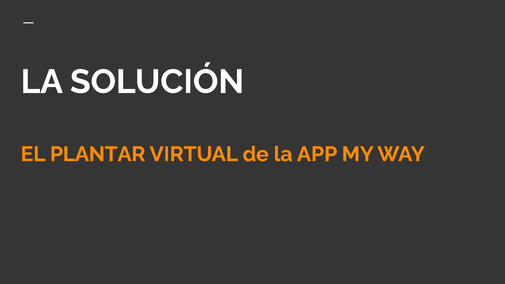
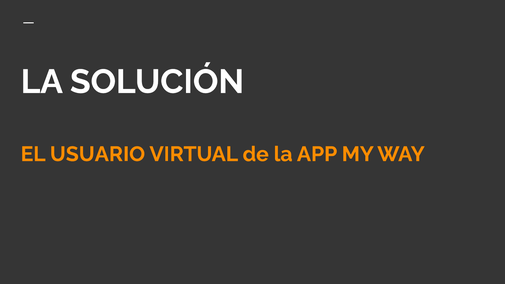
PLANTAR: PLANTAR -> USUARIO
